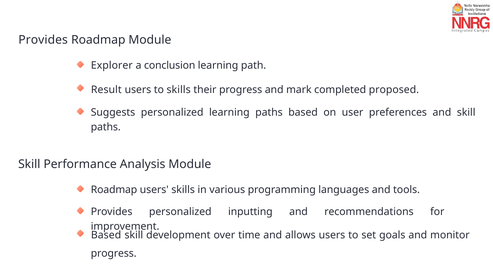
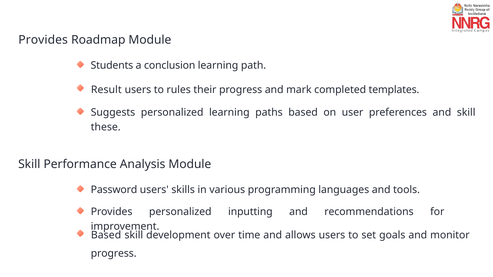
Explorer: Explorer -> Students
to skills: skills -> rules
proposed: proposed -> templates
paths at (106, 127): paths -> these
Roadmap at (114, 190): Roadmap -> Password
